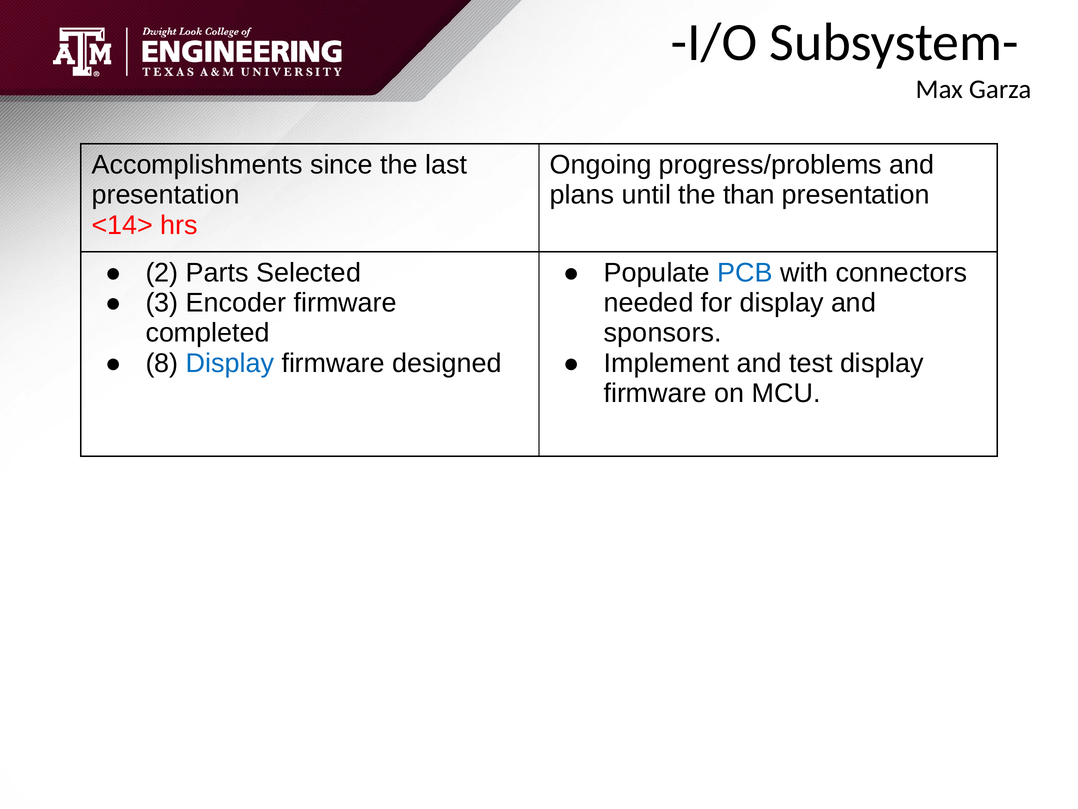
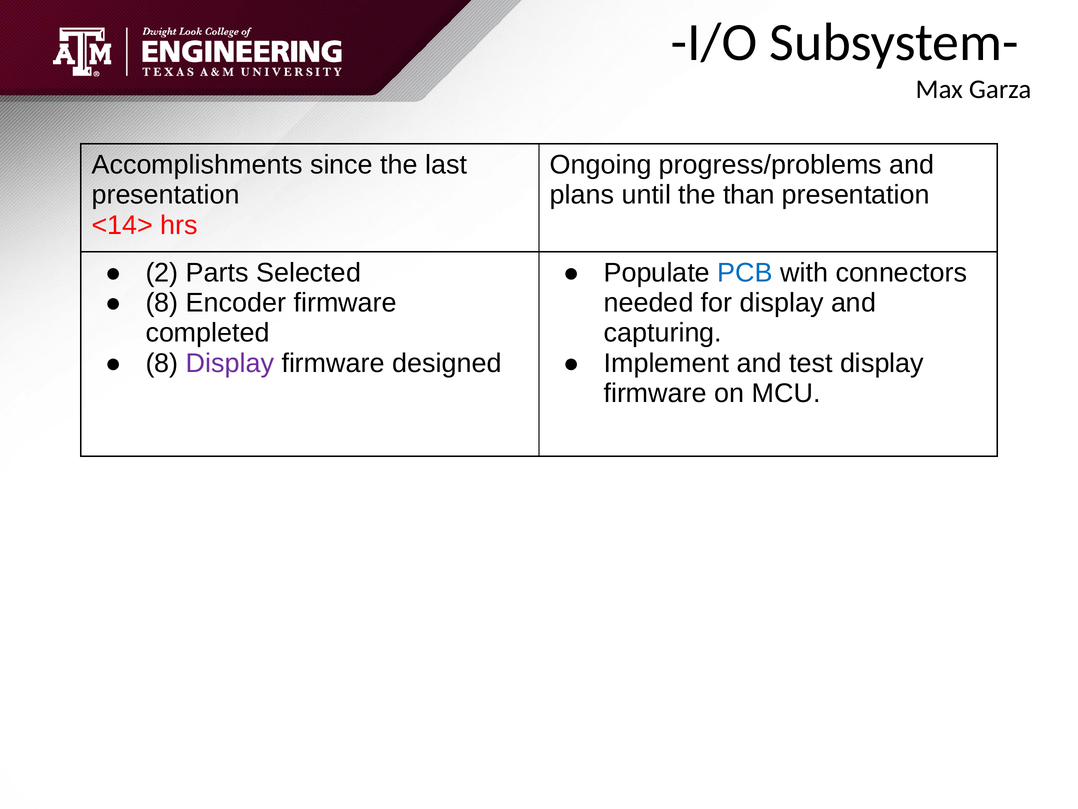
3 at (162, 303): 3 -> 8
sponsors: sponsors -> capturing
Display at (230, 363) colour: blue -> purple
